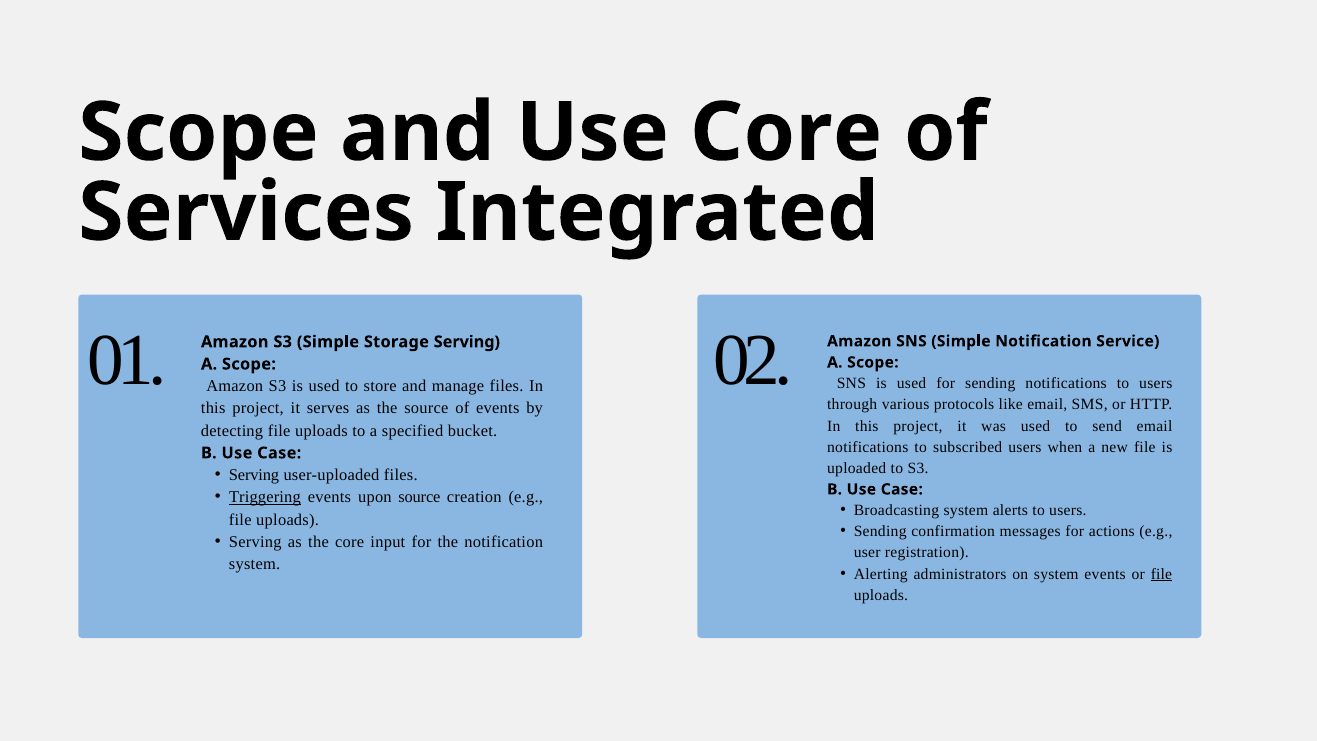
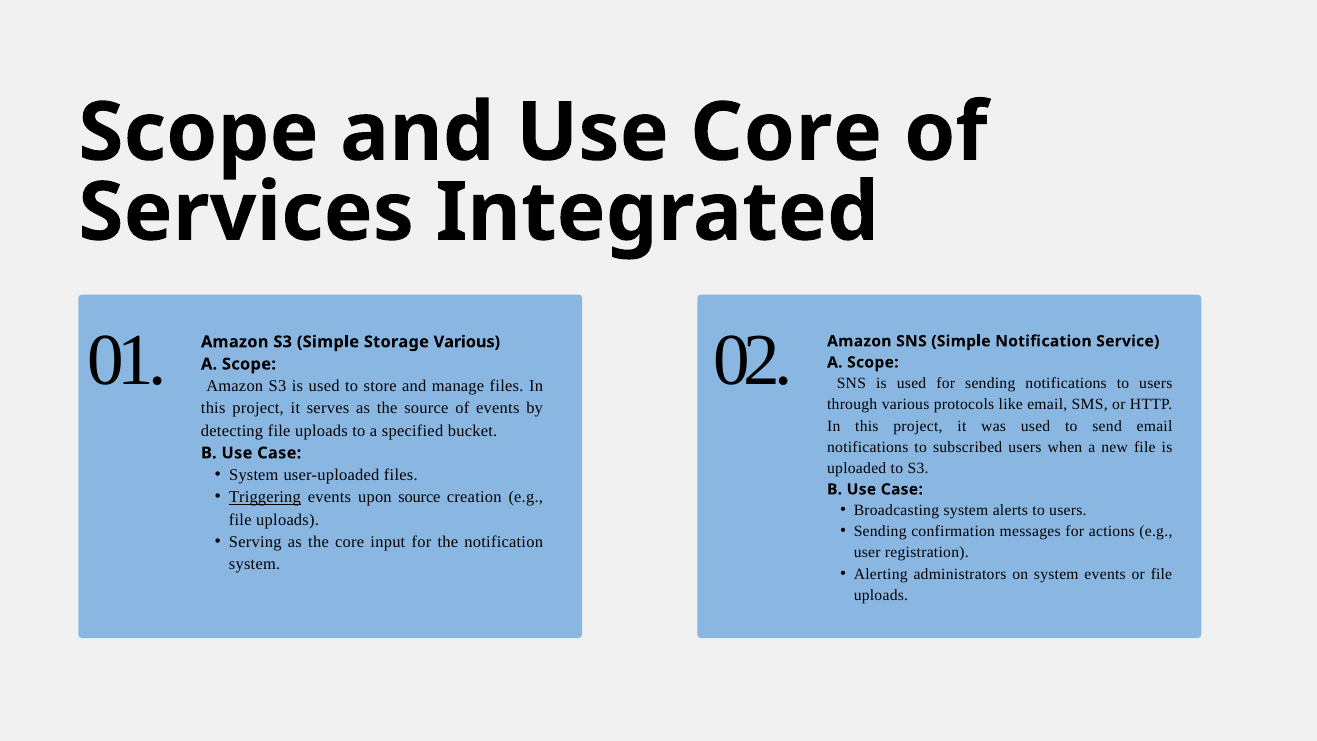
Storage Serving: Serving -> Various
Serving at (254, 475): Serving -> System
file at (1161, 574) underline: present -> none
